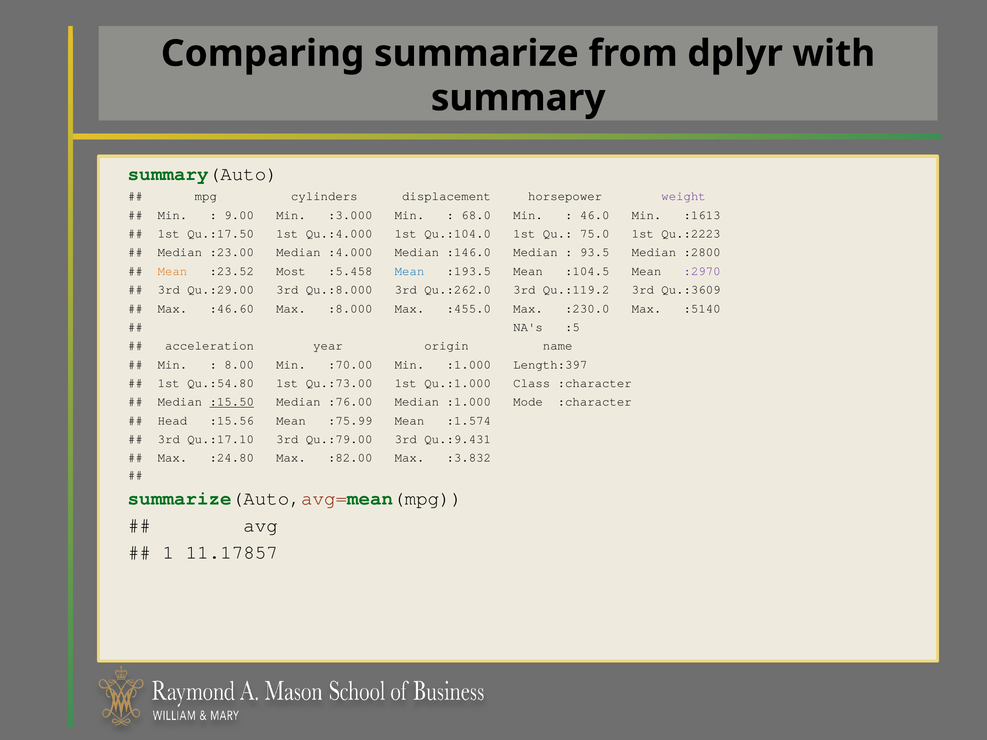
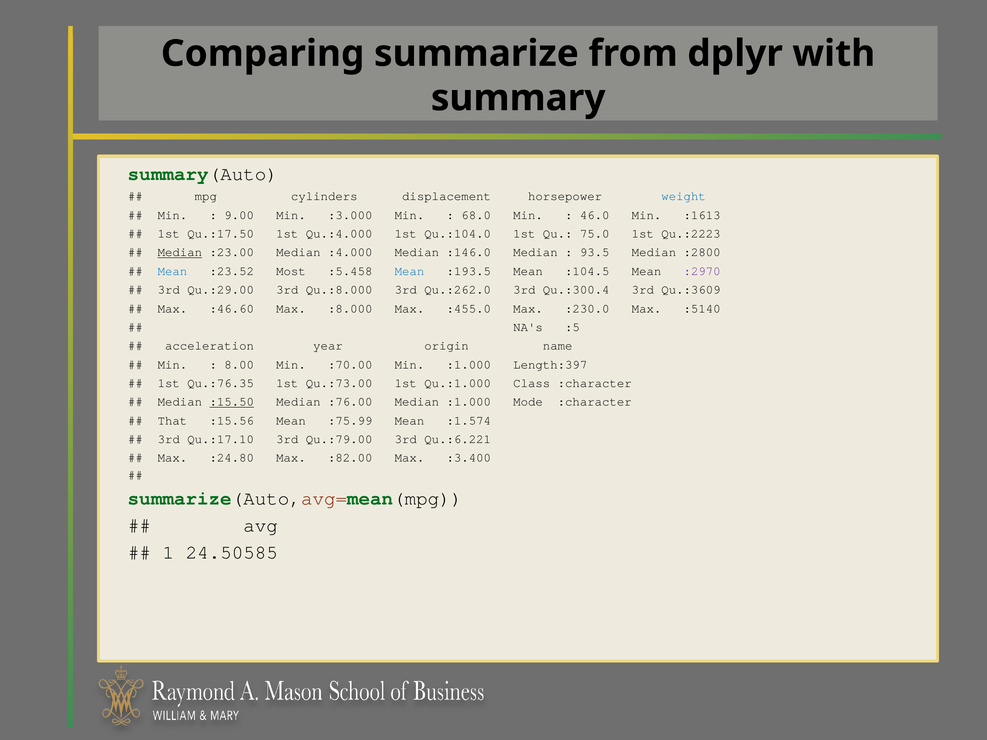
weight colour: purple -> blue
Median at (180, 252) underline: none -> present
Mean at (172, 271) colour: orange -> blue
Qu.:119.2: Qu.:119.2 -> Qu.:300.4
Qu.:54.80: Qu.:54.80 -> Qu.:76.35
Head: Head -> That
Qu.:9.431: Qu.:9.431 -> Qu.:6.221
:3.832: :3.832 -> :3.400
11.17857: 11.17857 -> 24.50585
